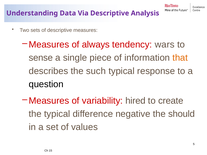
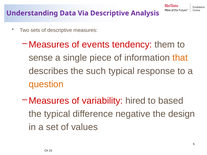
always: always -> events
wars: wars -> them
question colour: black -> orange
create: create -> based
should: should -> design
